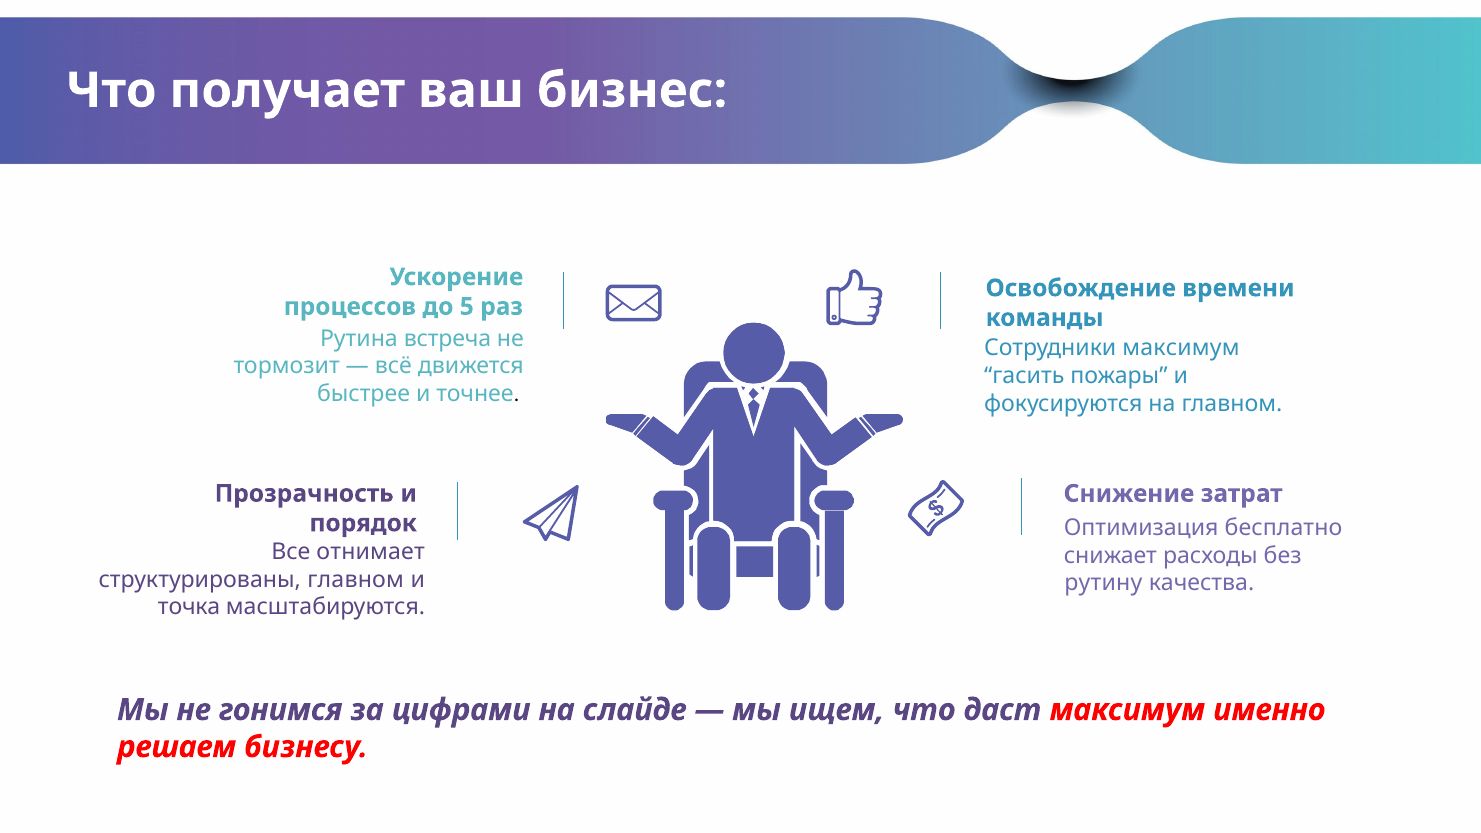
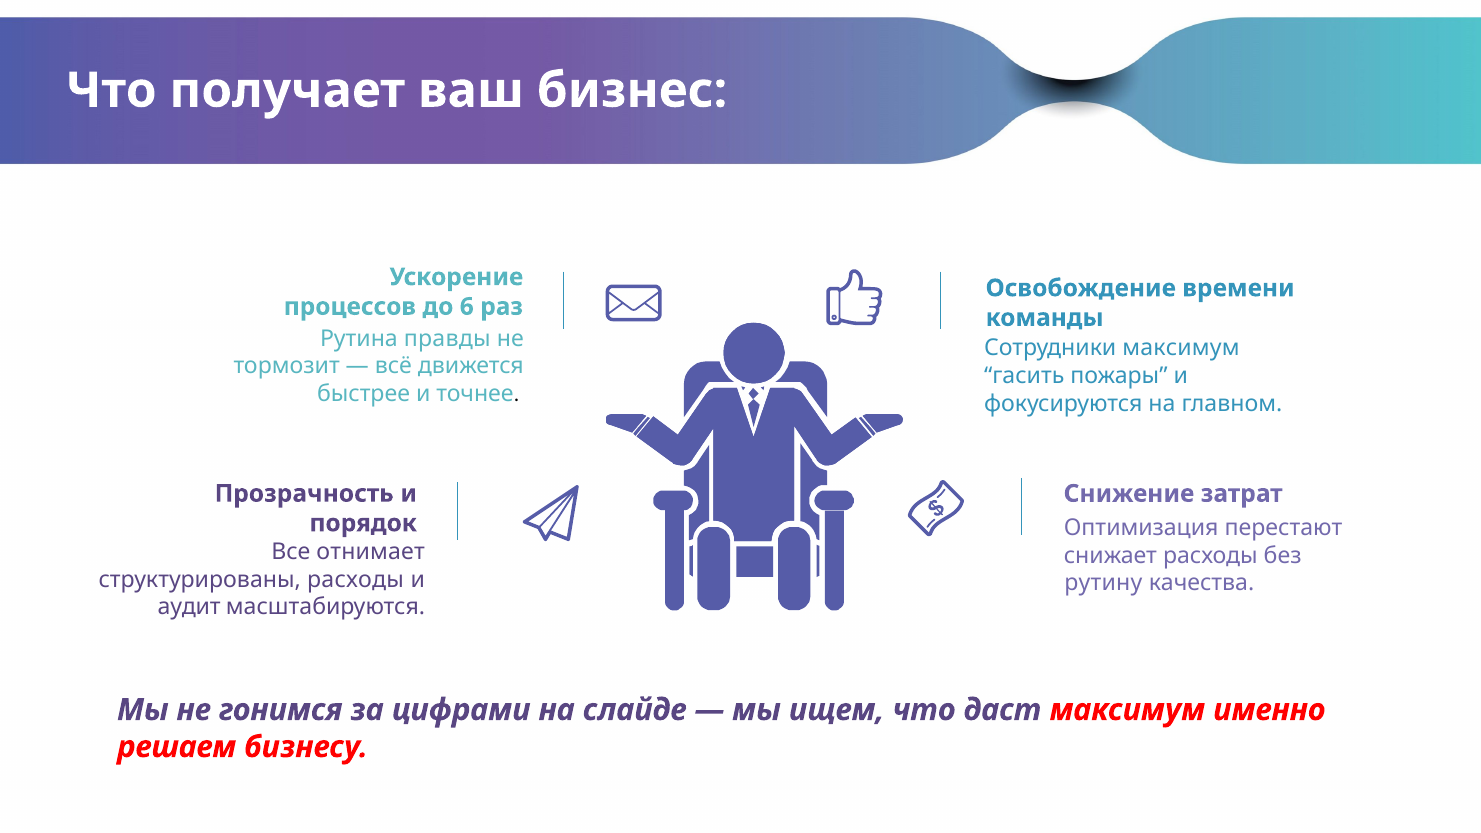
5: 5 -> 6
встреча: встреча -> правды
бесплатно: бесплатно -> перестают
структурированы главном: главном -> расходы
точка: точка -> аудит
